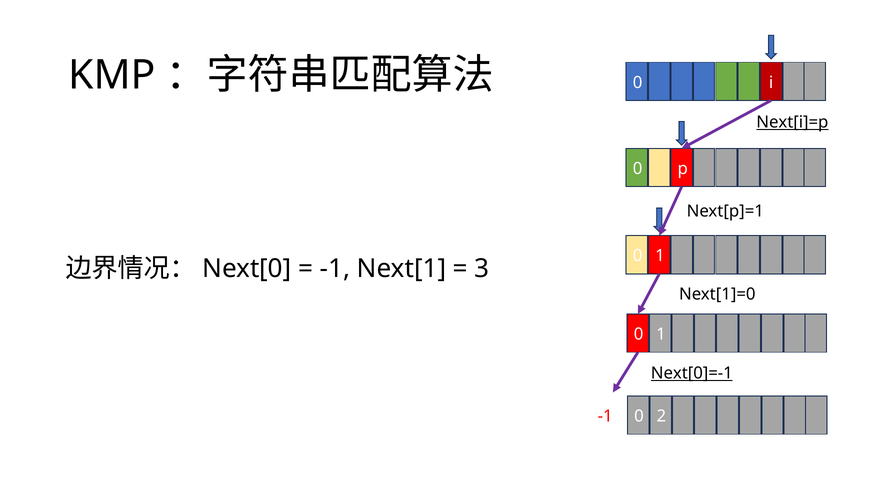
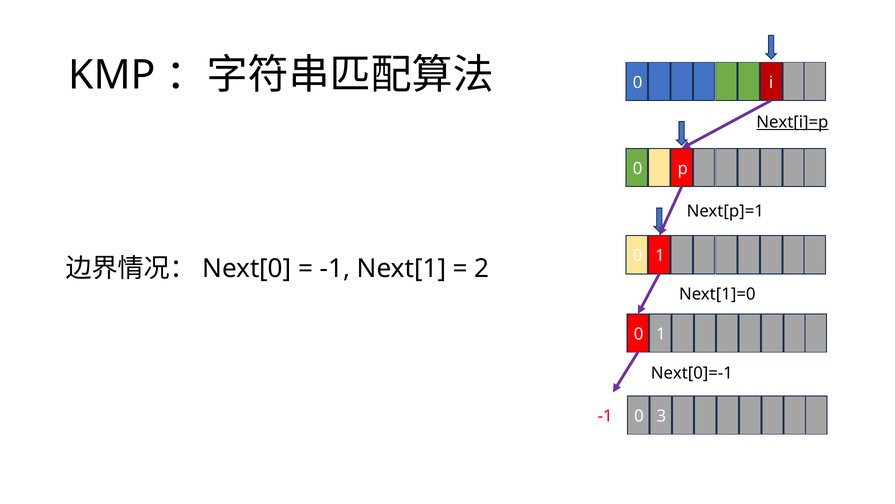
3: 3 -> 2
Next[0]=-1 underline: present -> none
2: 2 -> 3
